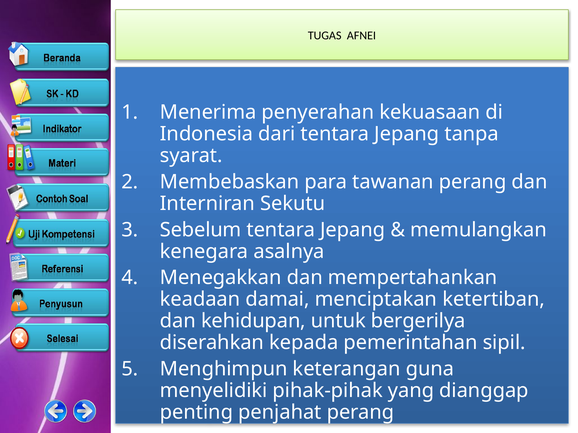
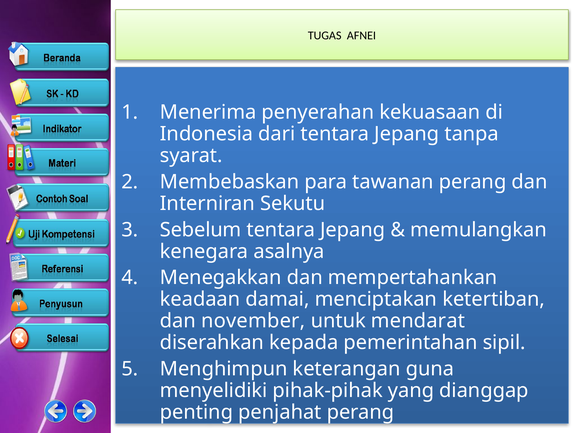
kehidupan: kehidupan -> november
bergerilya: bergerilya -> mendarat
